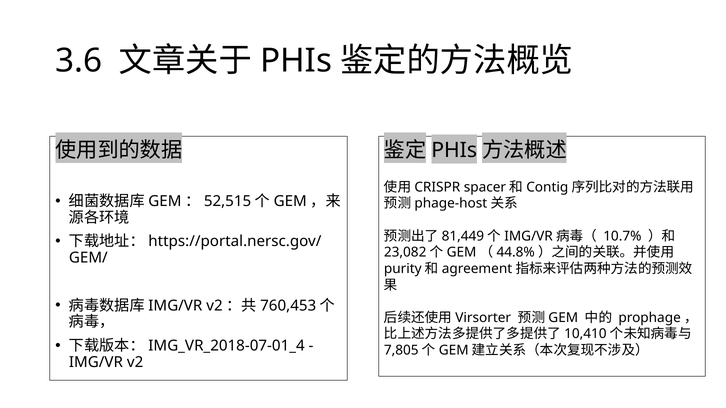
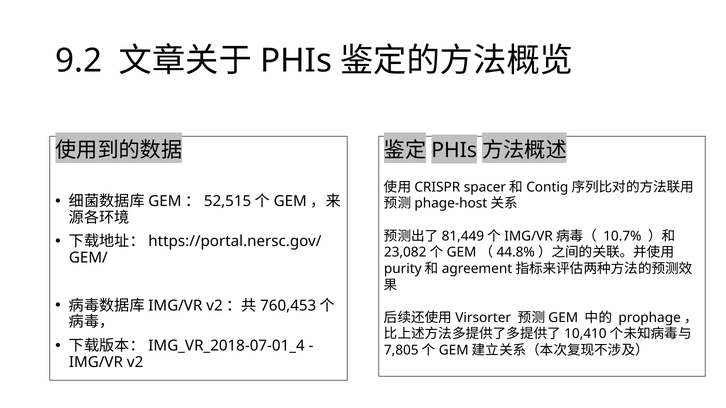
3.6: 3.6 -> 9.2
